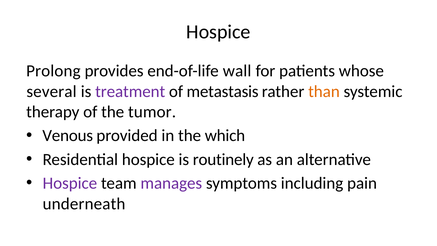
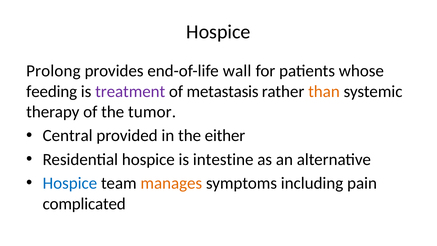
several: several -> feeding
Venous: Venous -> Central
which: which -> either
routinely: routinely -> intestine
Hospice at (70, 183) colour: purple -> blue
manages colour: purple -> orange
underneath: underneath -> complicated
